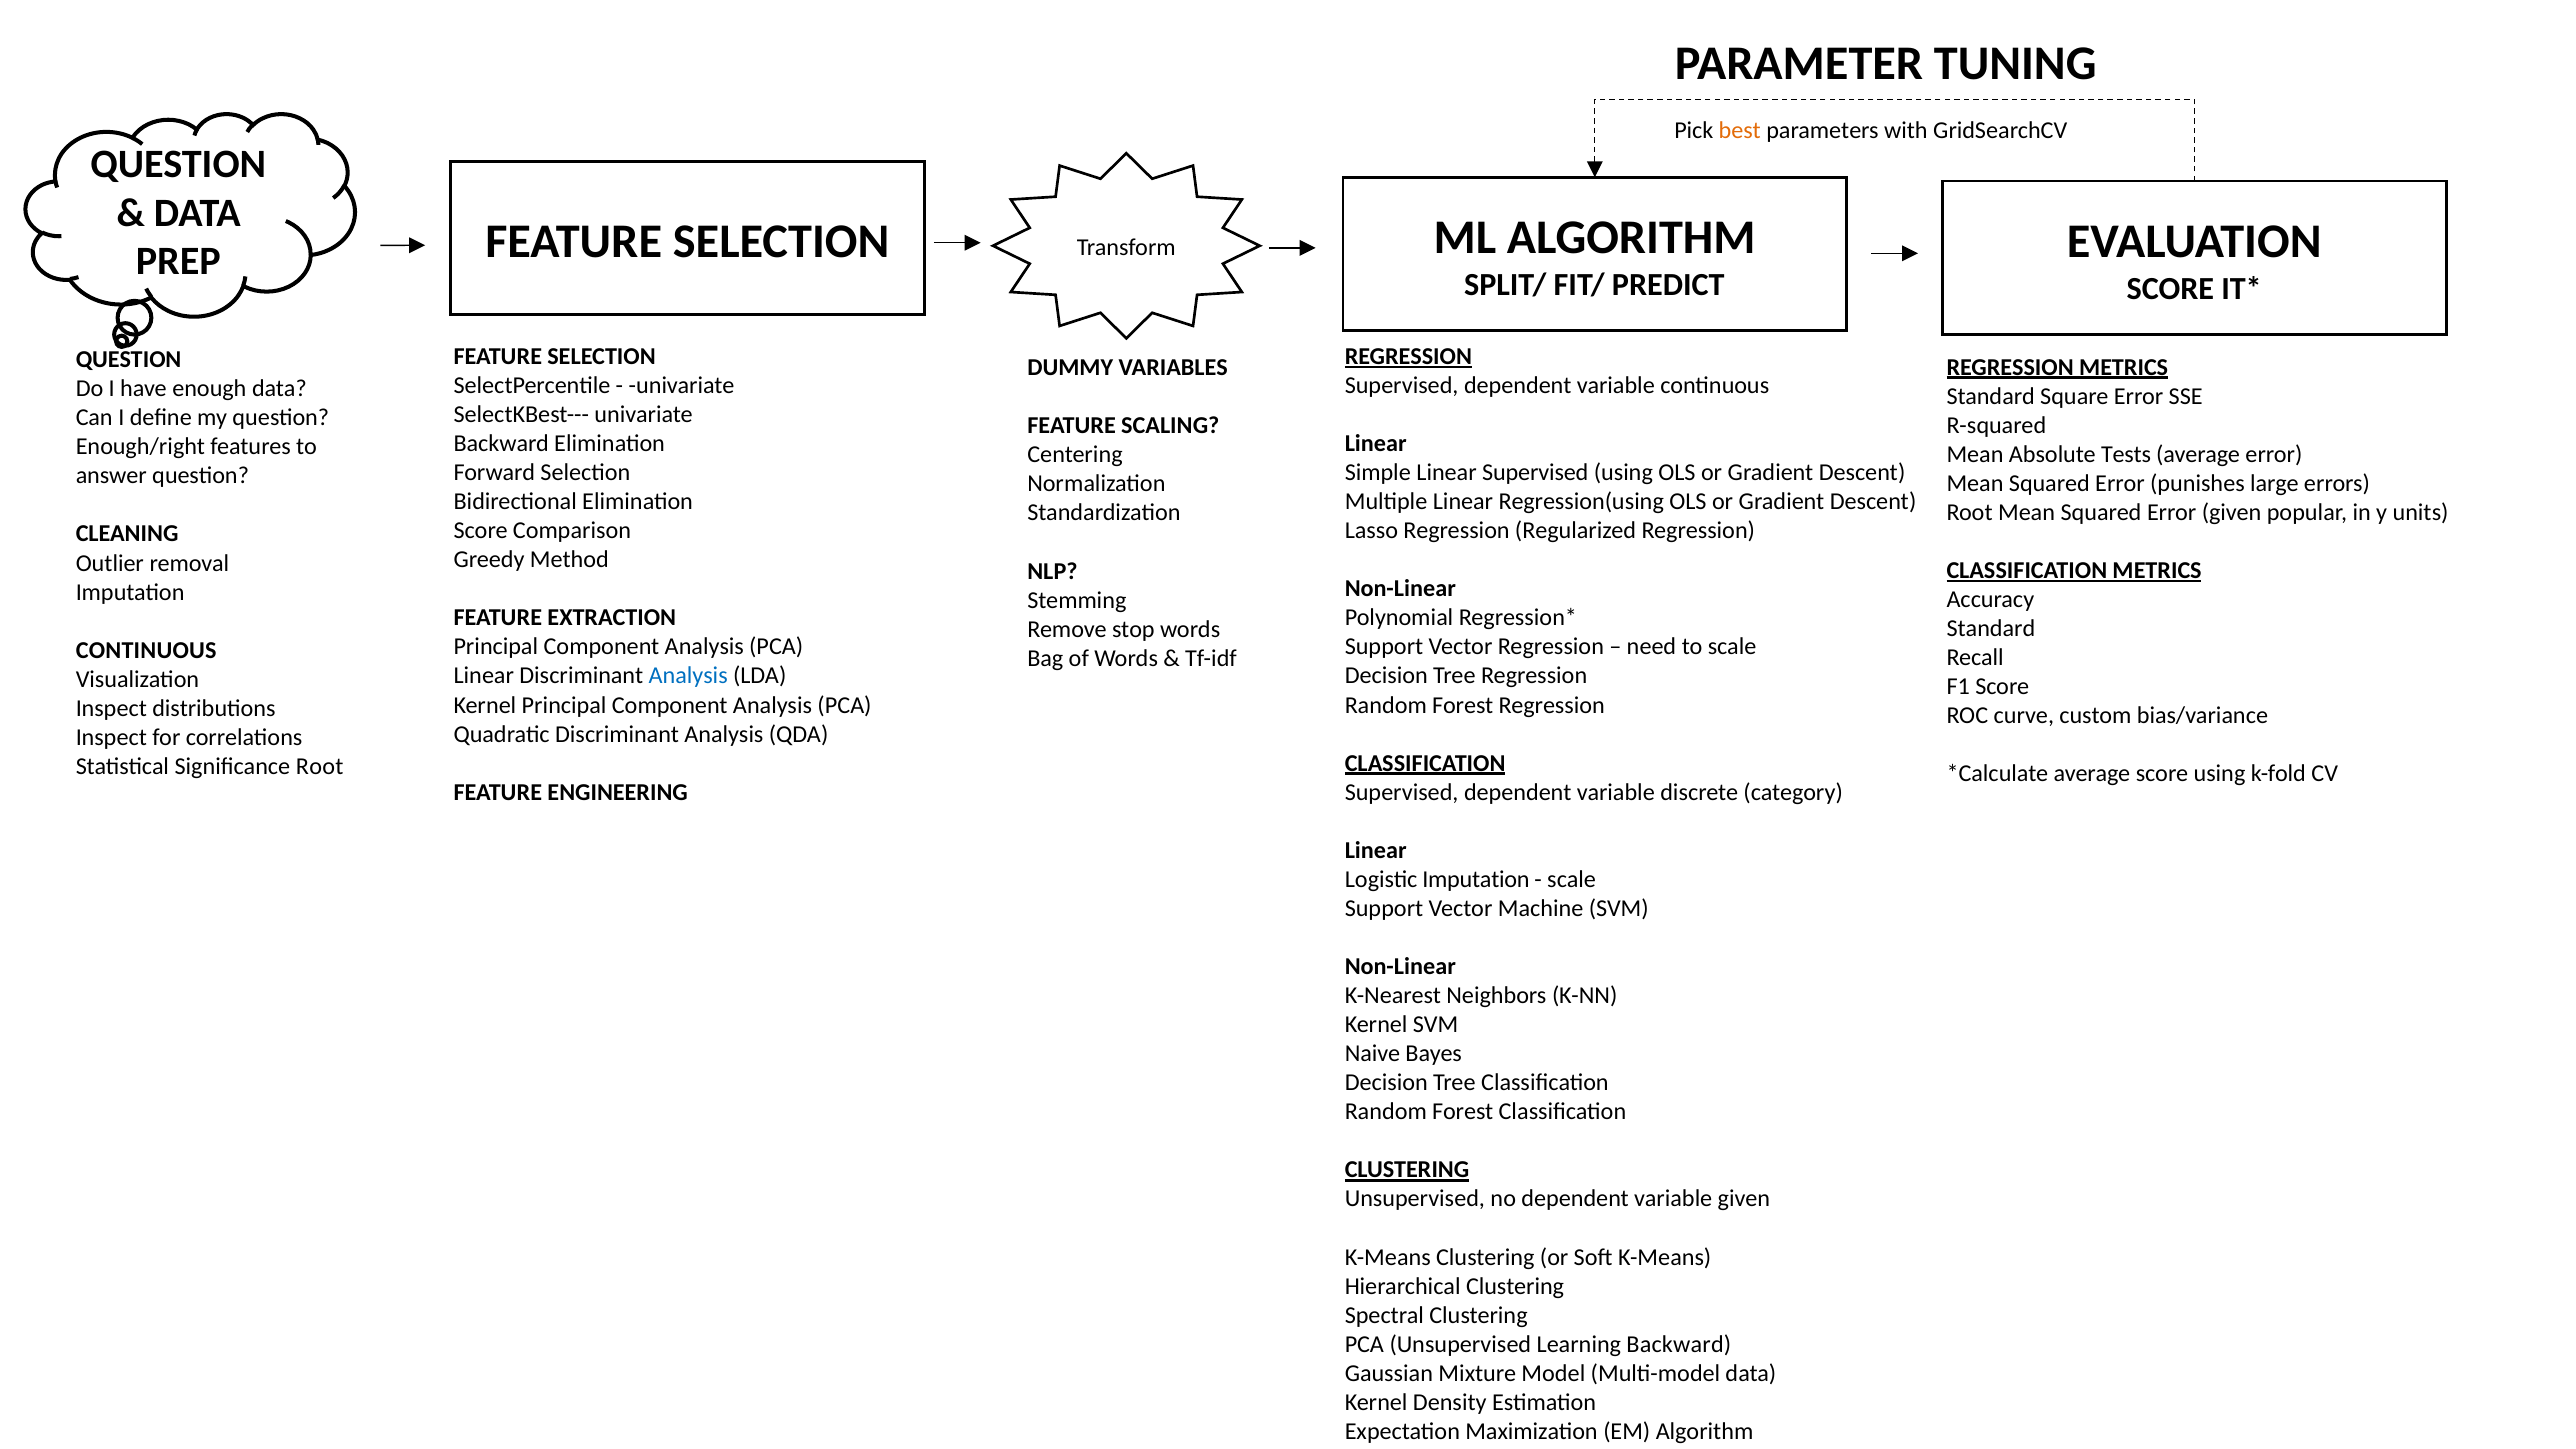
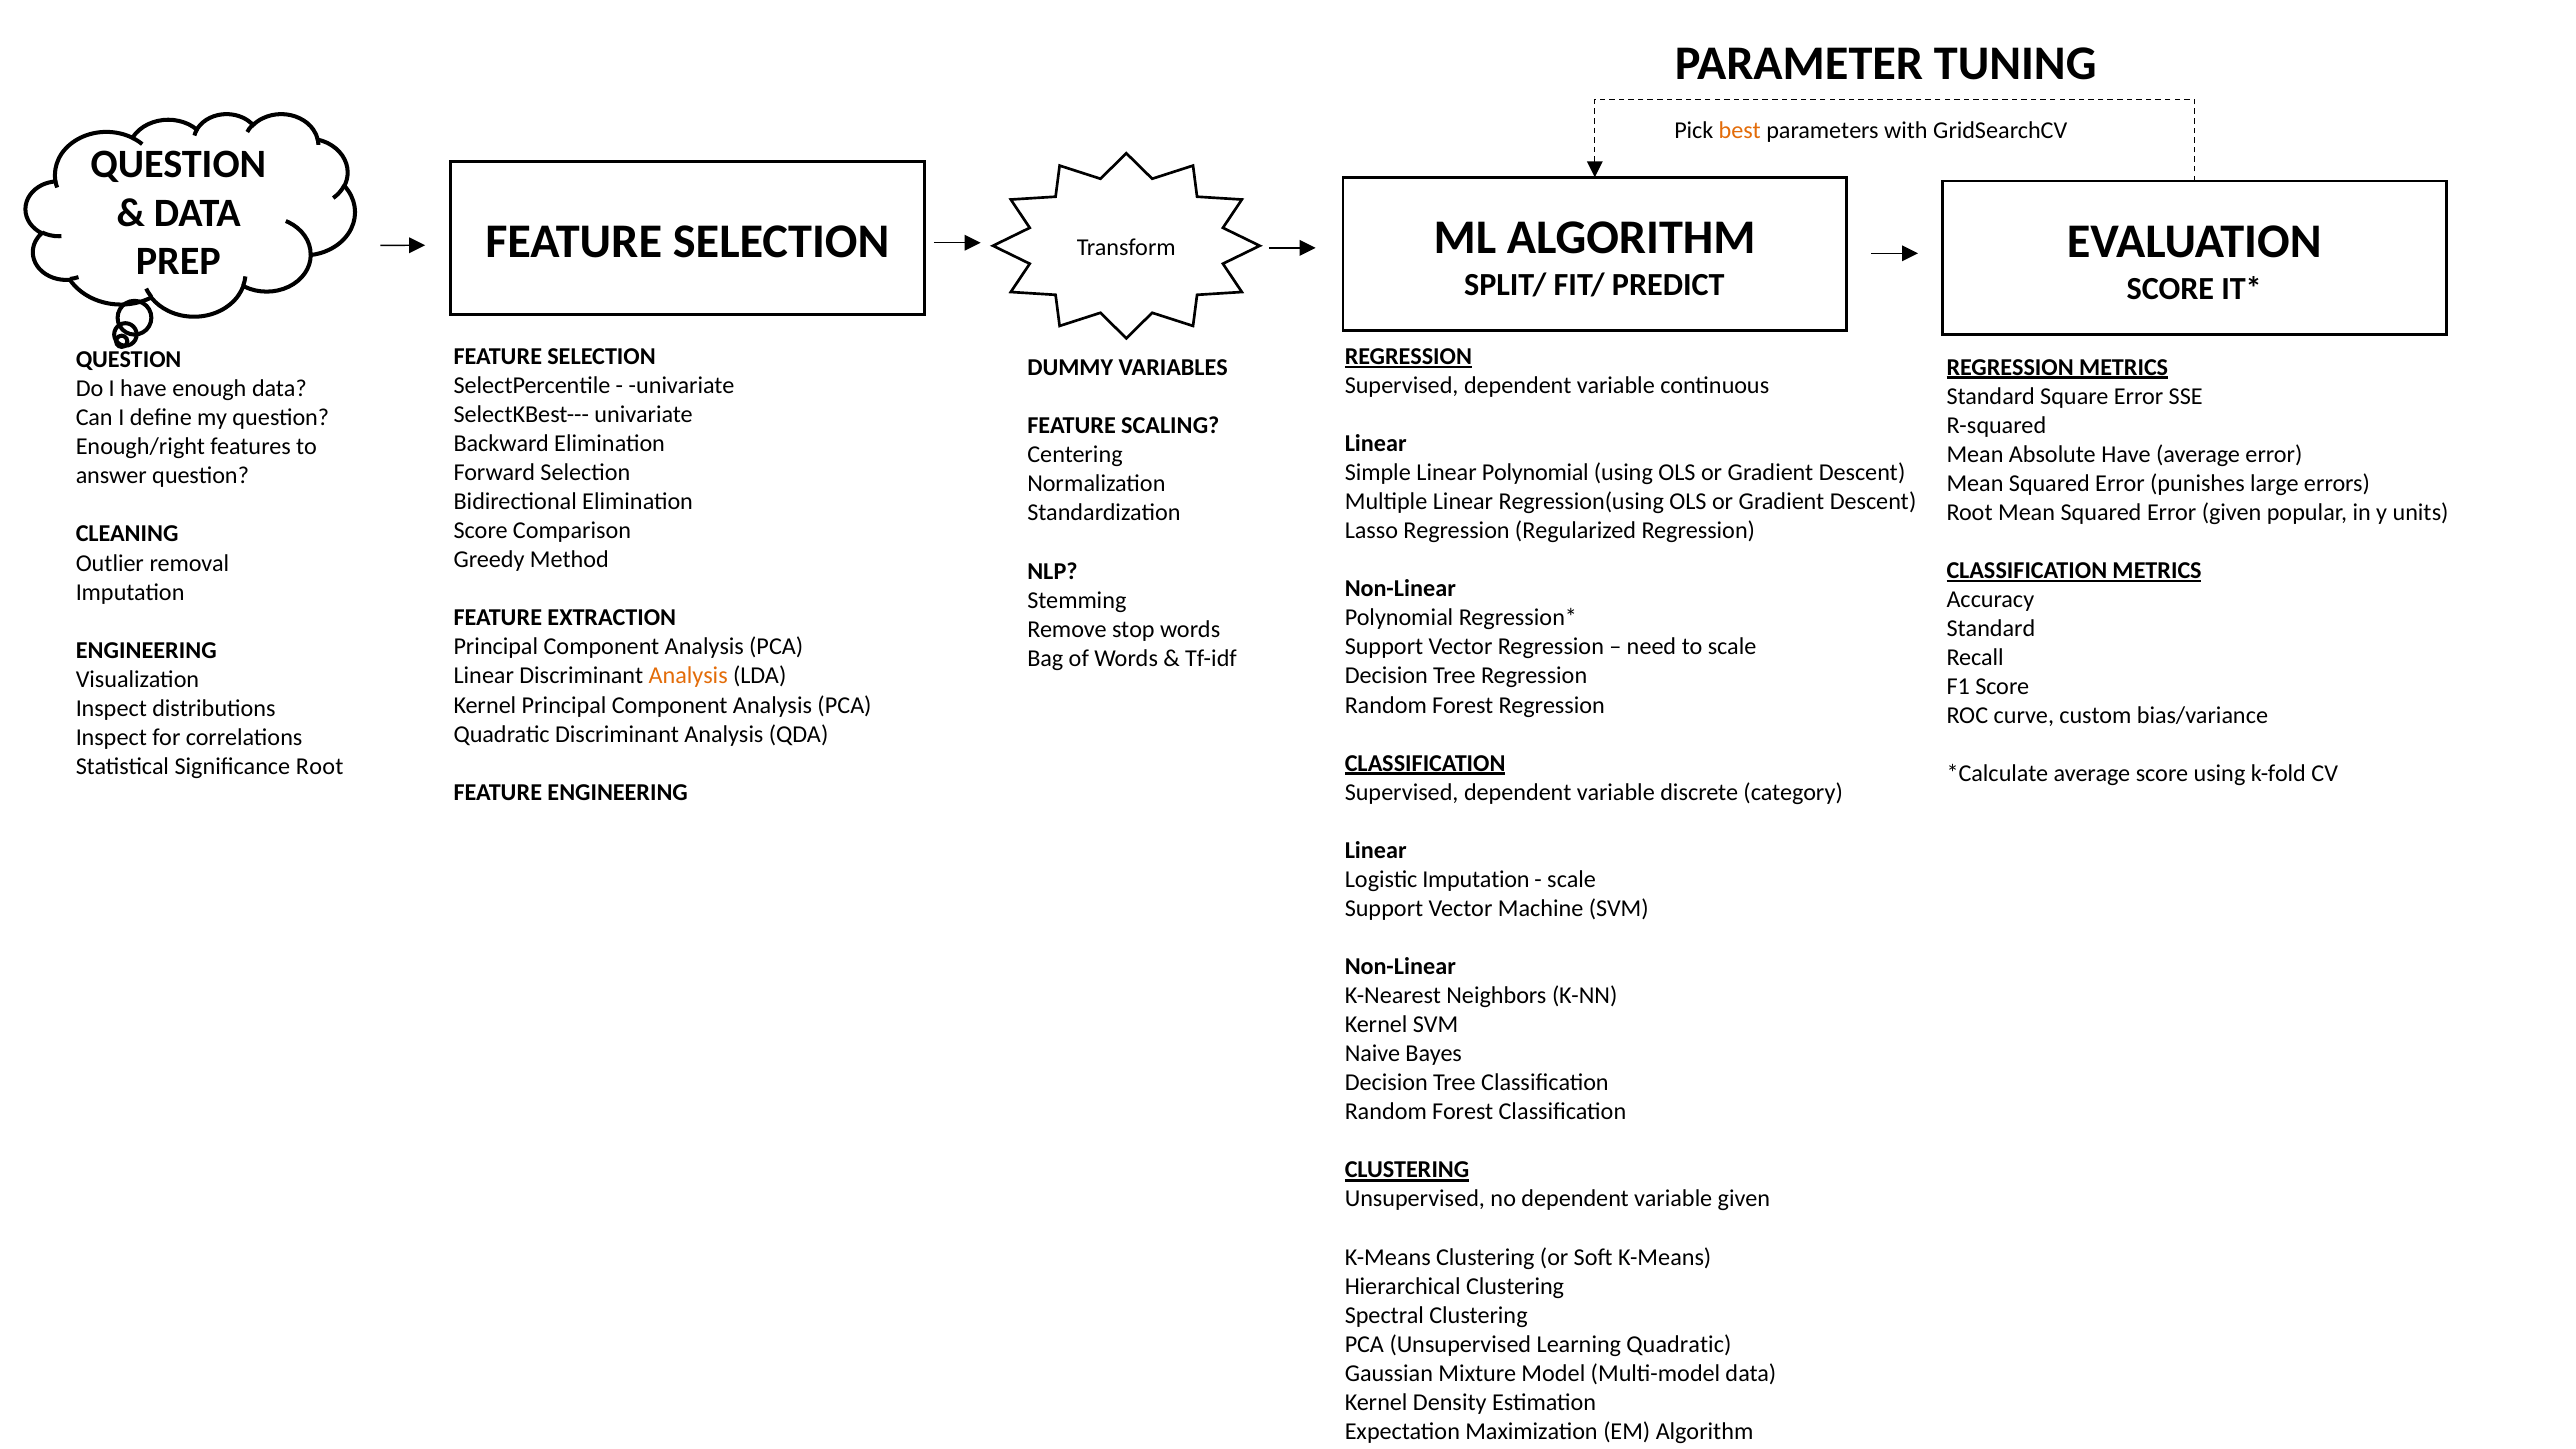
Absolute Tests: Tests -> Have
Linear Supervised: Supervised -> Polynomial
CONTINUOUS at (146, 650): CONTINUOUS -> ENGINEERING
Analysis at (688, 676) colour: blue -> orange
Learning Backward: Backward -> Quadratic
